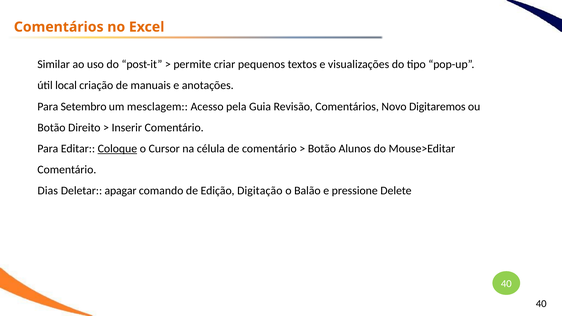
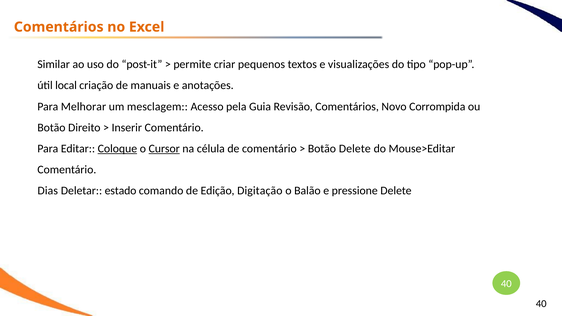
Setembro: Setembro -> Melhorar
Digitaremos: Digitaremos -> Corrompida
Cursor underline: none -> present
Botão Alunos: Alunos -> Delete
apagar: apagar -> estado
